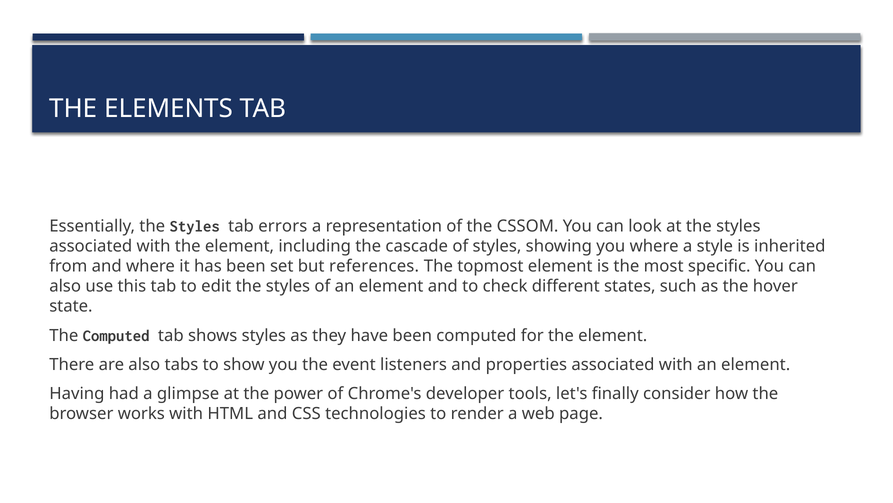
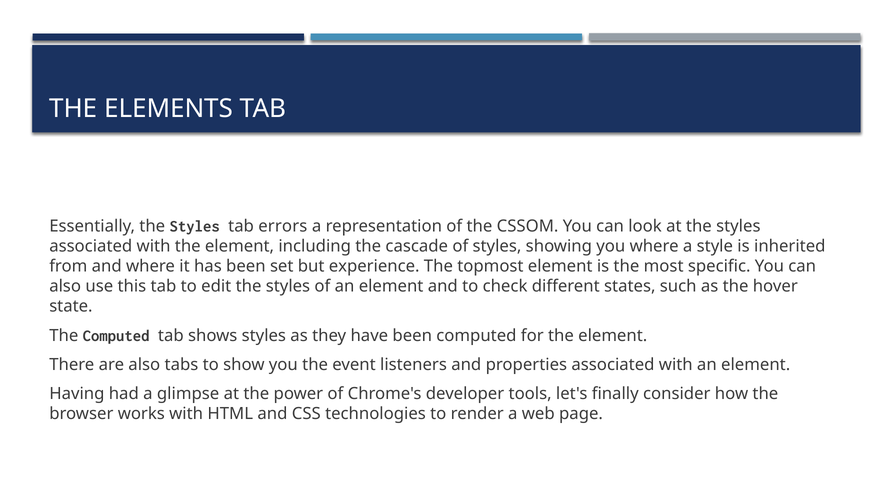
references: references -> experience
